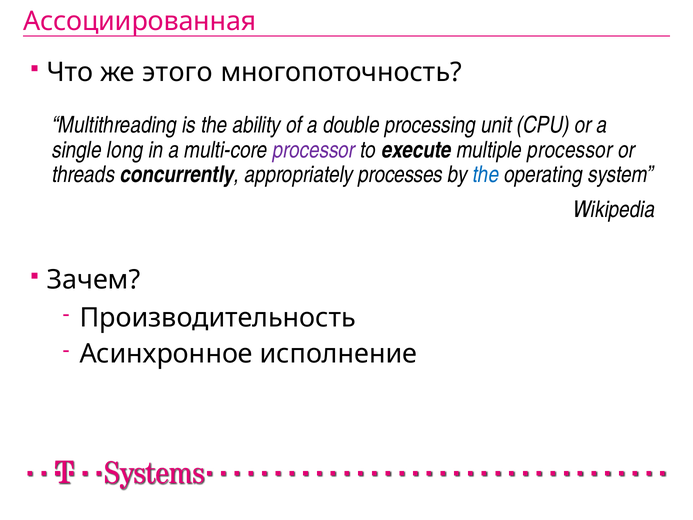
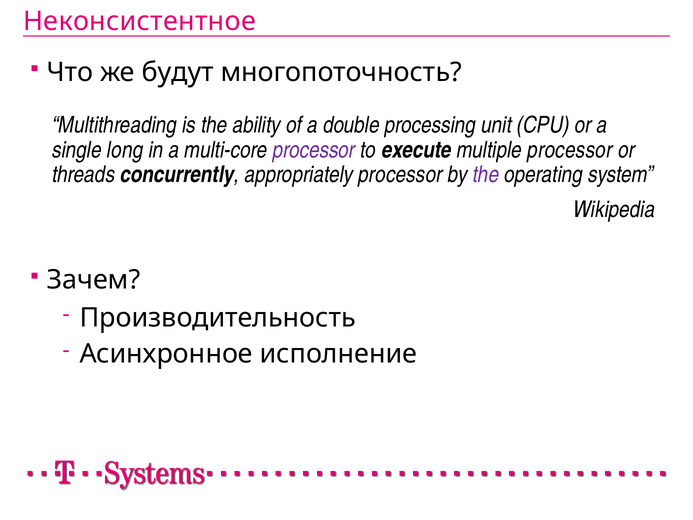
Ассоциированная: Ассоциированная -> Неконсистентное
этого: этого -> будут
appropriately processes: processes -> processor
the at (486, 175) colour: blue -> purple
